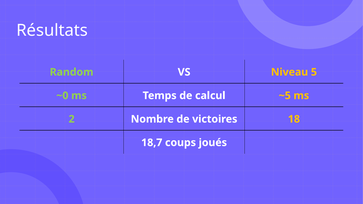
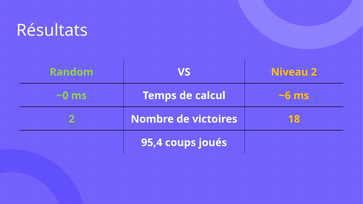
Niveau 5: 5 -> 2
~5: ~5 -> ~6
18,7: 18,7 -> 95,4
